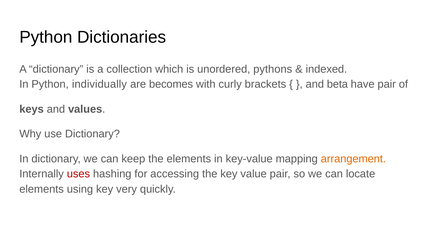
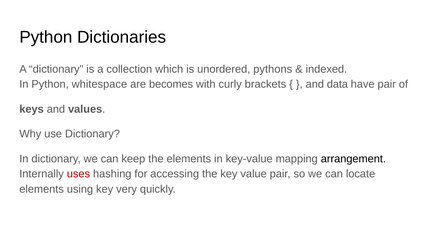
individually: individually -> whitespace
beta: beta -> data
arrangement colour: orange -> black
